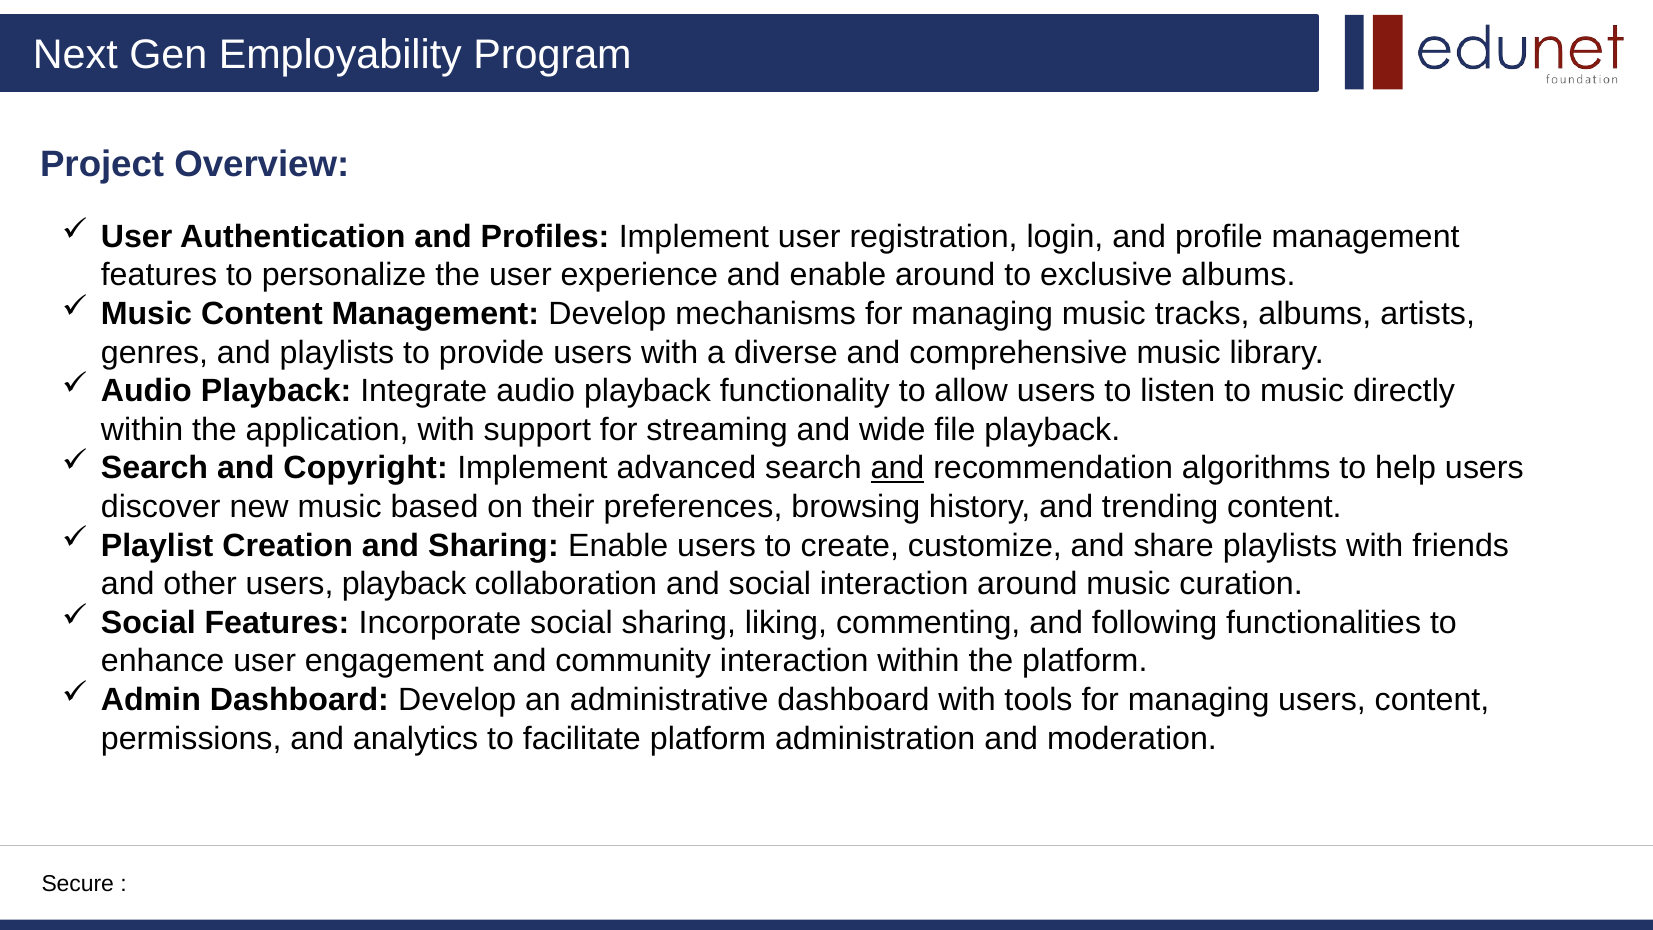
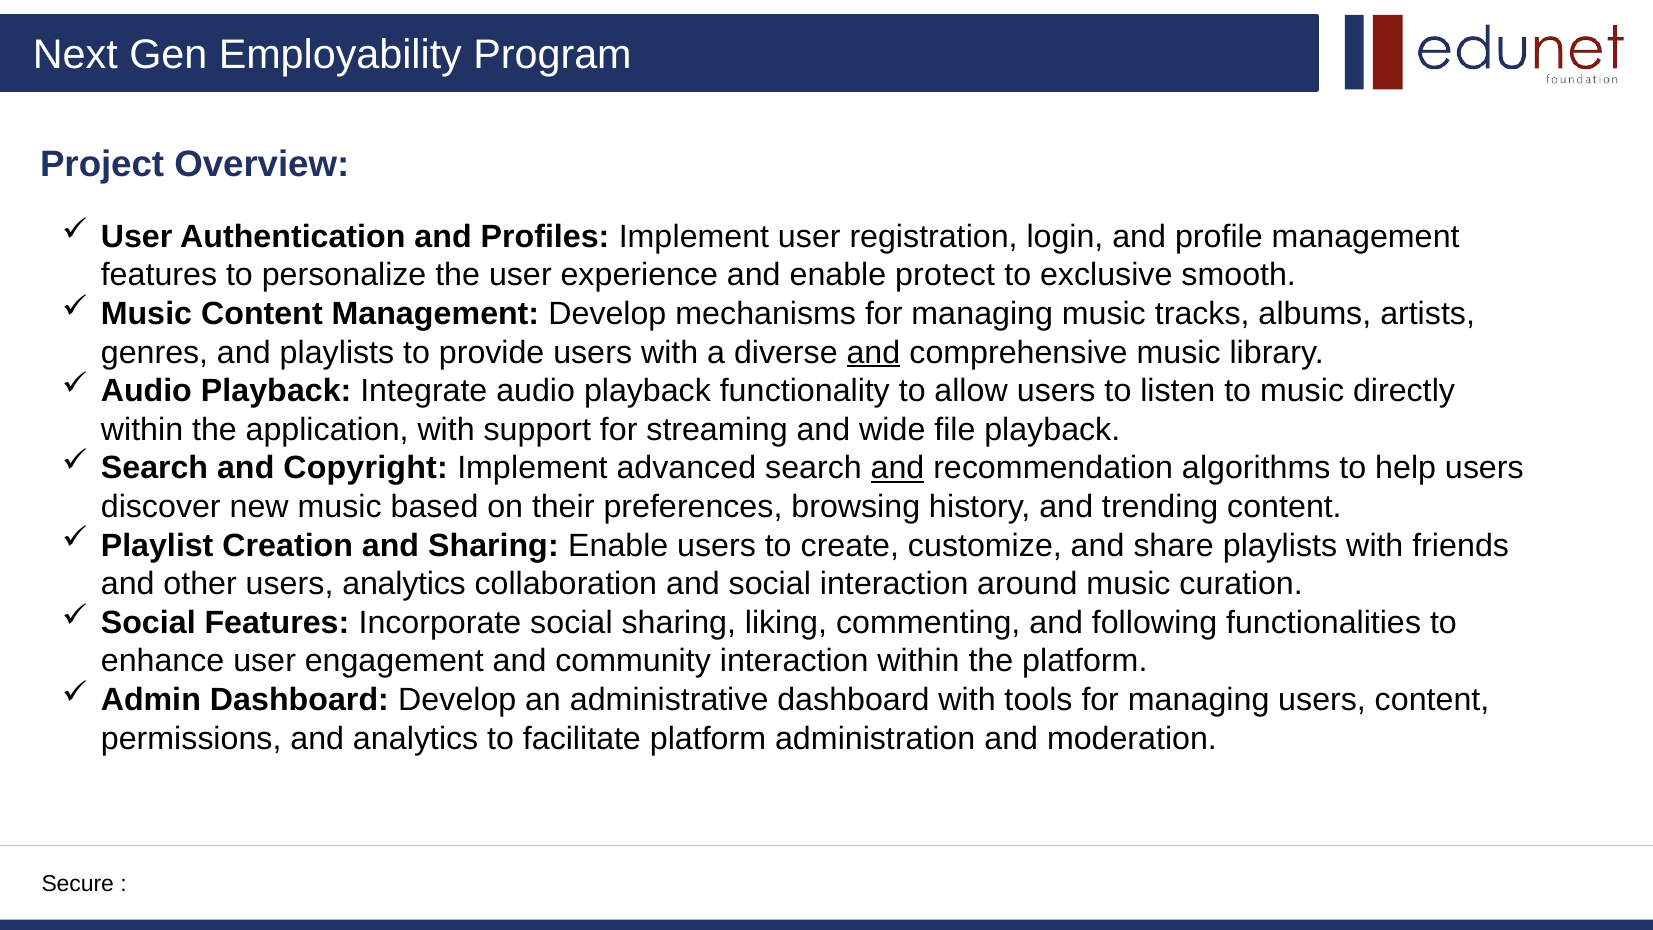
enable around: around -> protect
exclusive albums: albums -> smooth
and at (873, 352) underline: none -> present
users playback: playback -> analytics
